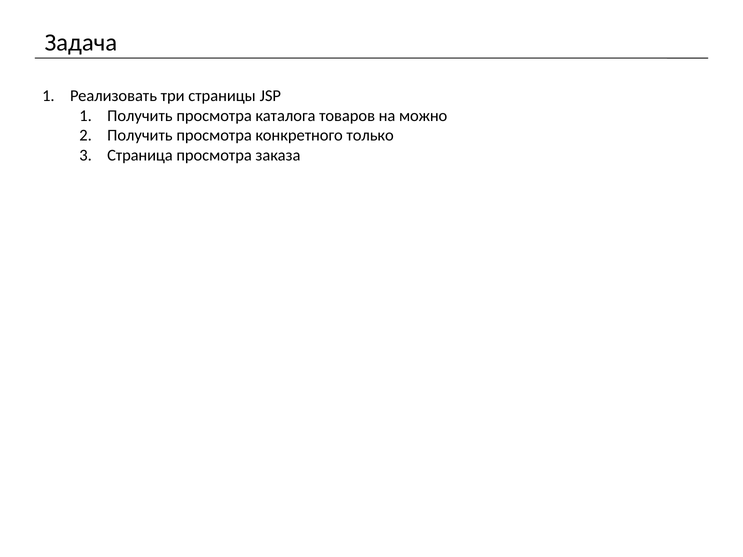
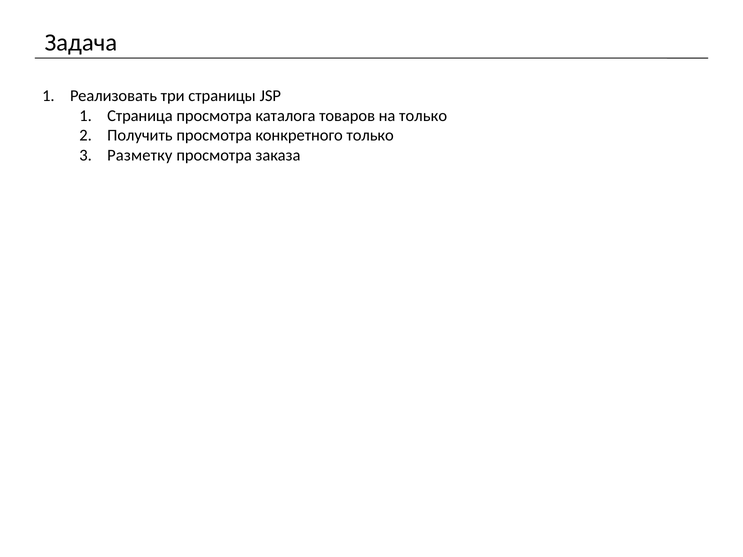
Получить at (140, 116): Получить -> Страница
на можно: можно -> только
Страница: Страница -> Разметку
